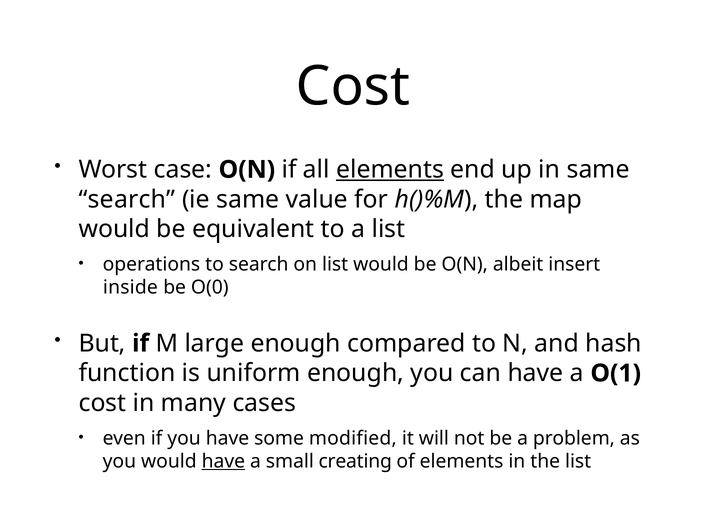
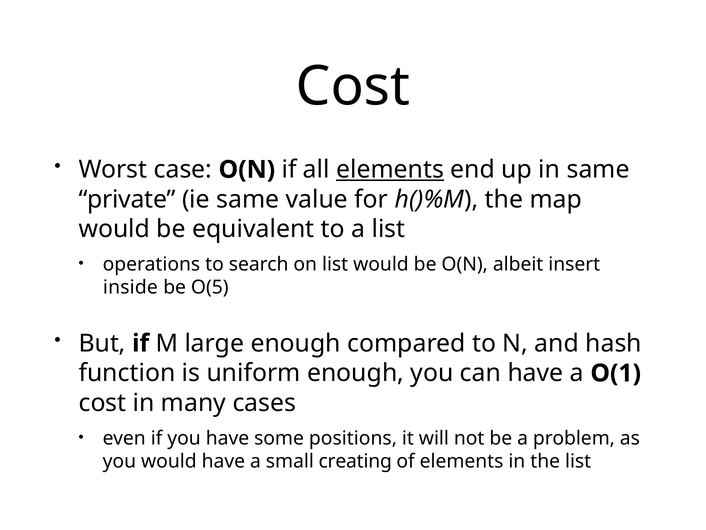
search at (127, 199): search -> private
O(0: O(0 -> O(5
modified: modified -> positions
have at (223, 461) underline: present -> none
